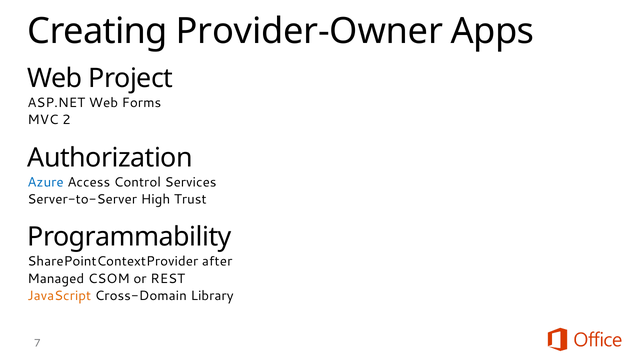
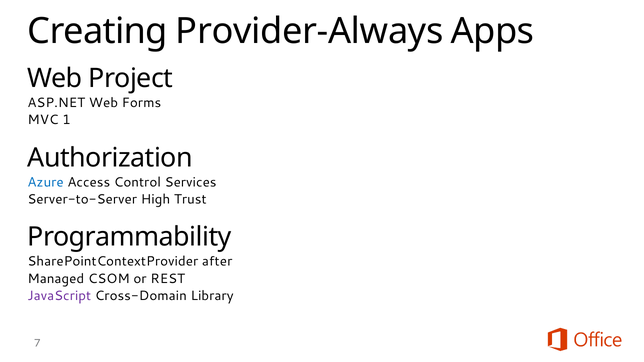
Provider-Owner: Provider-Owner -> Provider-Always
2: 2 -> 1
JavaScript colour: orange -> purple
